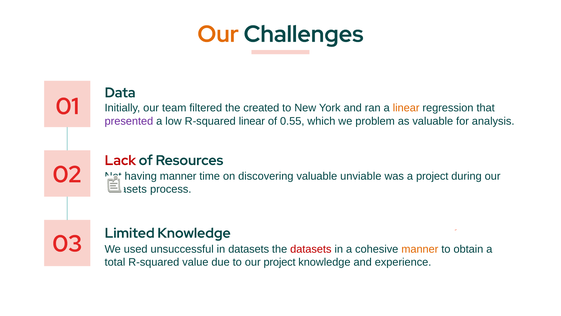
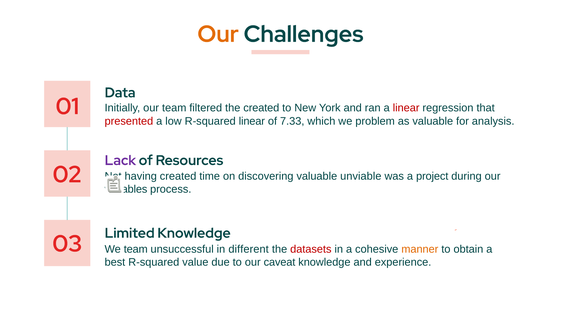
linear at (406, 108) colour: orange -> red
presented colour: purple -> red
0.55: 0.55 -> 7.33
Lack colour: red -> purple
having manner: manner -> created
datasets at (126, 189): datasets -> variables
We used: used -> team
in datasets: datasets -> different
total: total -> best
our project: project -> caveat
